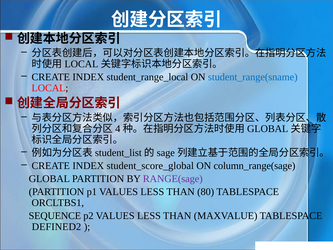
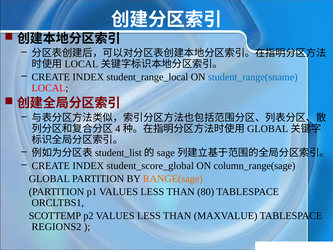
RANGE(sage colour: purple -> orange
SEQUENCE: SEQUENCE -> SCOTTEMP
DEFINED2: DEFINED2 -> REGIONS2
